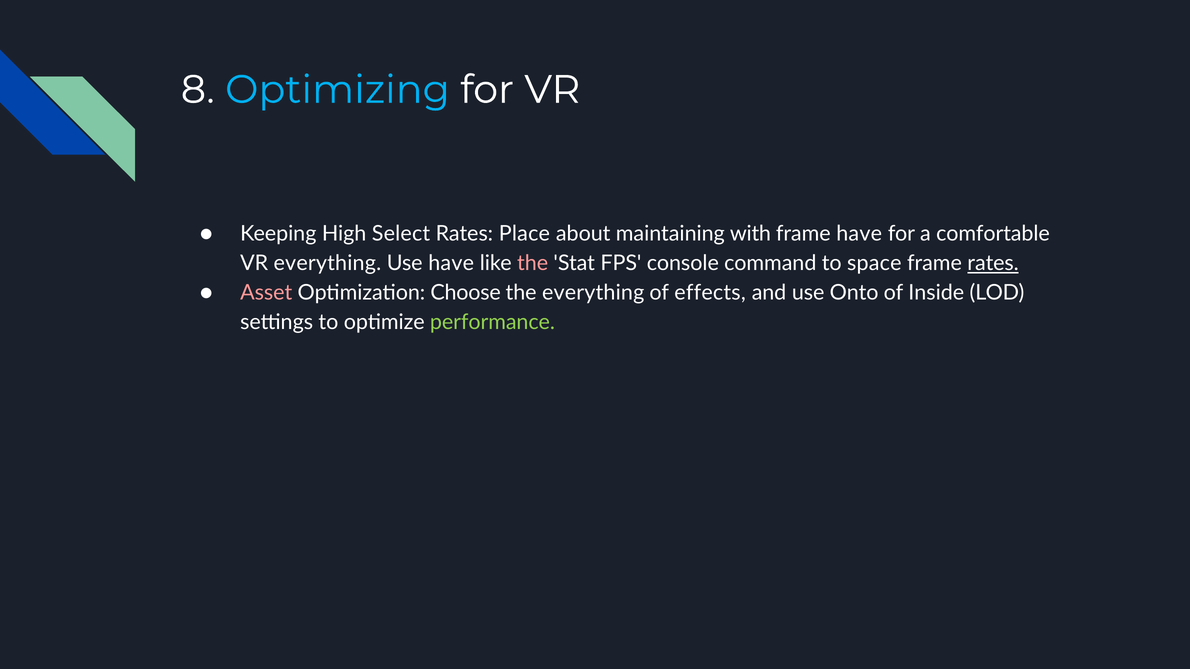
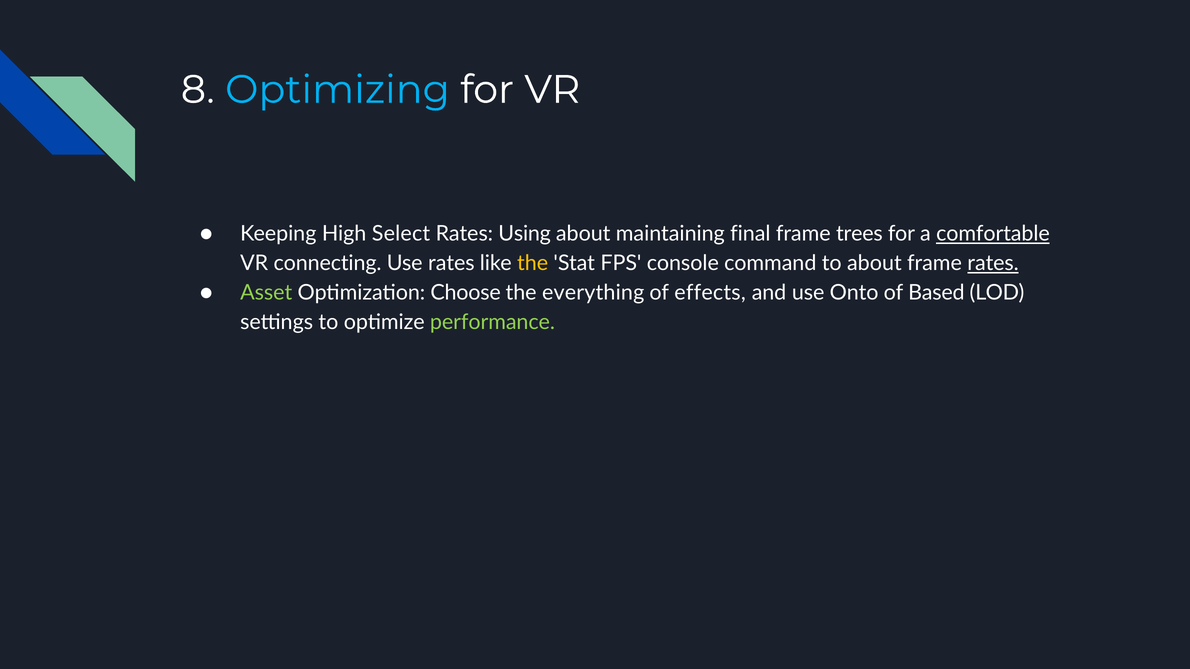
Place: Place -> Using
with: with -> final
frame have: have -> trees
comfortable underline: none -> present
VR everything: everything -> connecting
Use have: have -> rates
the at (533, 264) colour: pink -> yellow
to space: space -> about
Asset colour: pink -> light green
Inside: Inside -> Based
